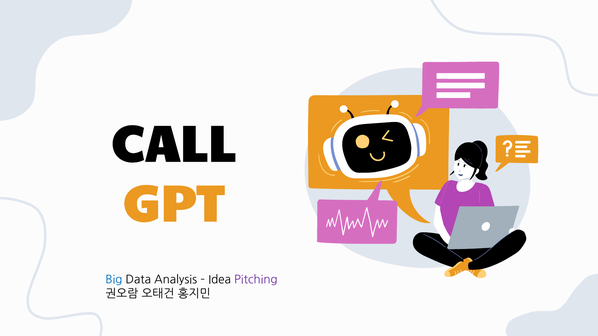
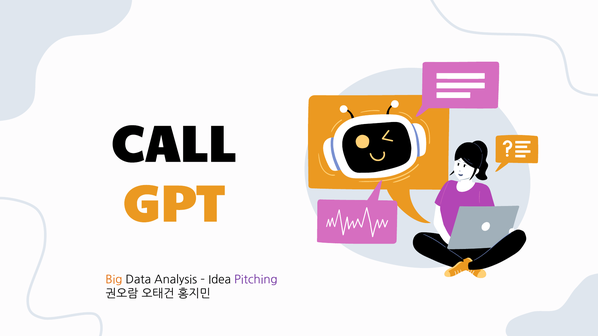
Big colour: blue -> orange
